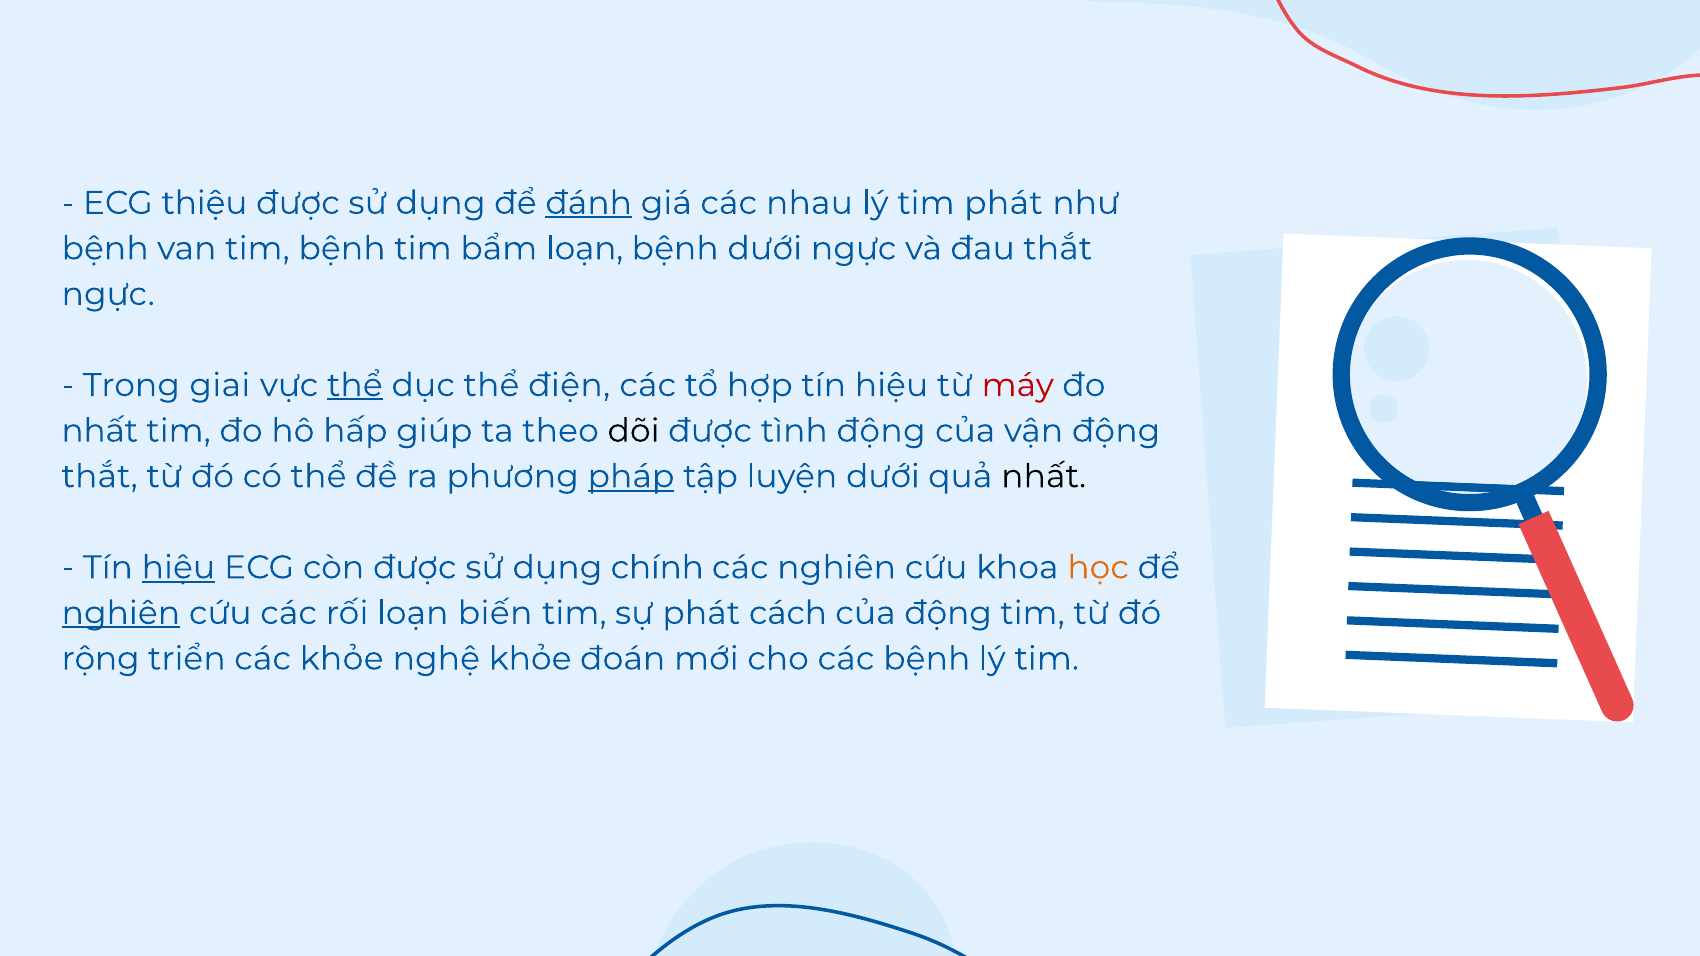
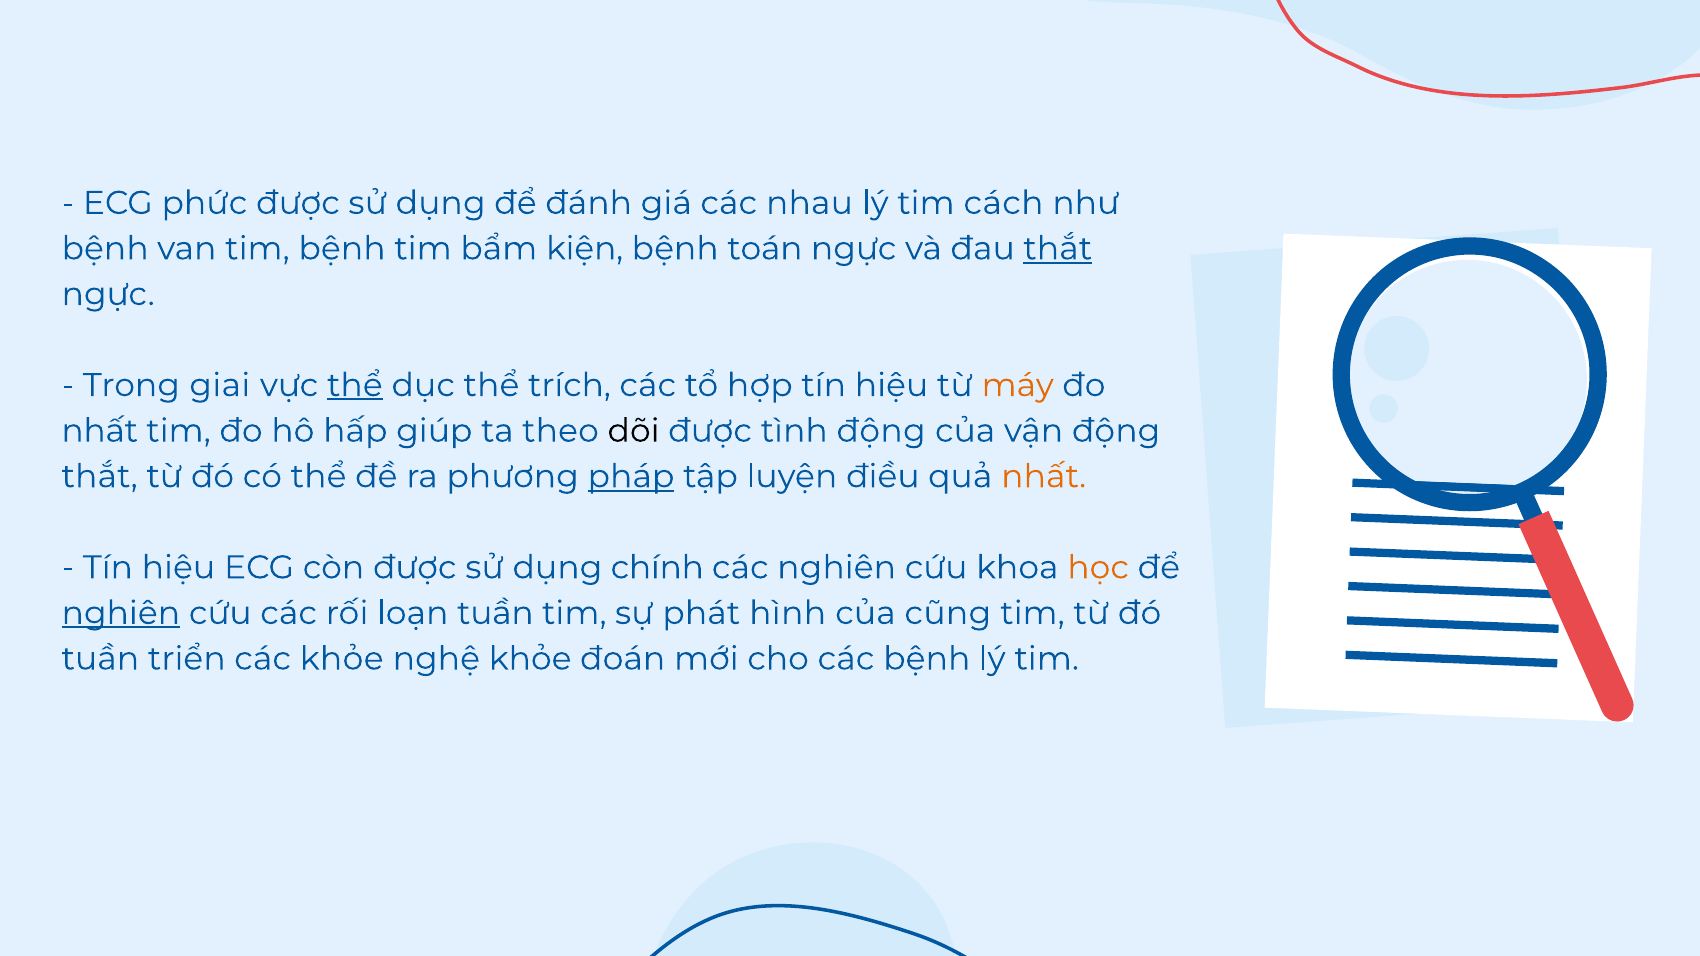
thiệu: thiệu -> phức
đánh underline: present -> none
tim phát: phát -> cách
bẩm loạn: loạn -> kiện
bệnh dưới: dưới -> toán
thắt at (1058, 249) underline: none -> present
điện: điện -> trích
máy colour: red -> orange
luyện dưới: dưới -> điều
nhất at (1044, 477) colour: black -> orange
hiệu at (178, 568) underline: present -> none
loạn biến: biến -> tuần
cách: cách -> hình
của động: động -> cũng
rộng at (101, 659): rộng -> tuần
